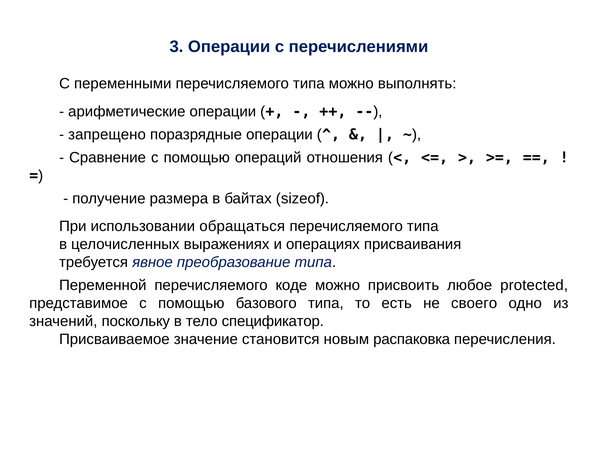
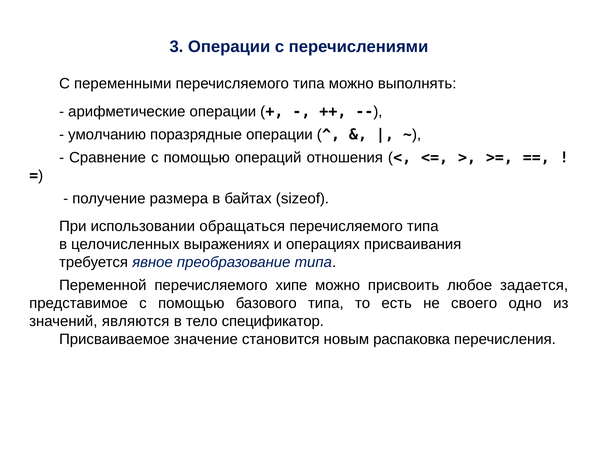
запрещено: запрещено -> умолчанию
коде: коде -> хипе
protected: protected -> задается
поскольку: поскольку -> являются
